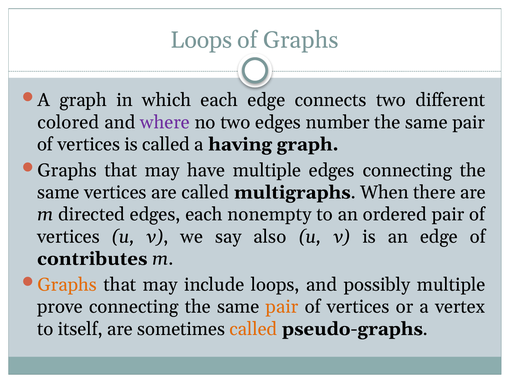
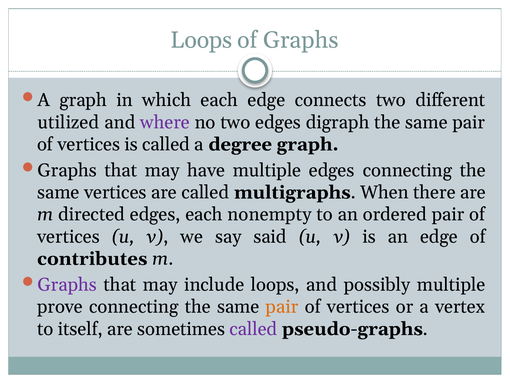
colored: colored -> utilized
number: number -> digraph
having: having -> degree
also: also -> said
Graphs at (67, 284) colour: orange -> purple
called at (253, 329) colour: orange -> purple
